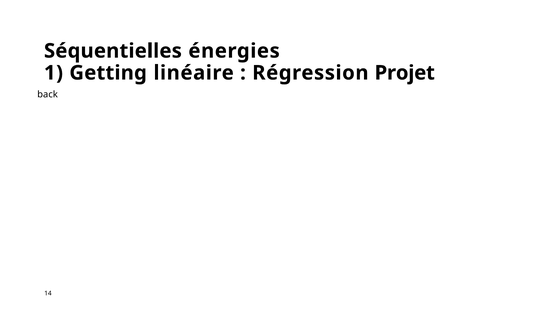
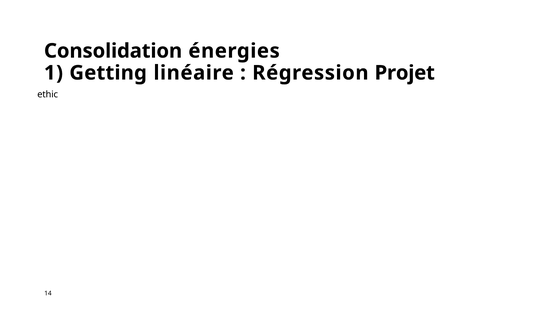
Séquentielles: Séquentielles -> Consolidation
back: back -> ethic
